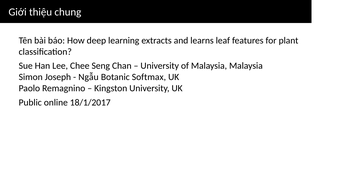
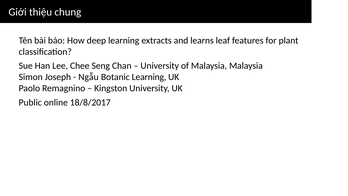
Botanic Softmax: Softmax -> Learning
18/1/2017: 18/1/2017 -> 18/8/2017
